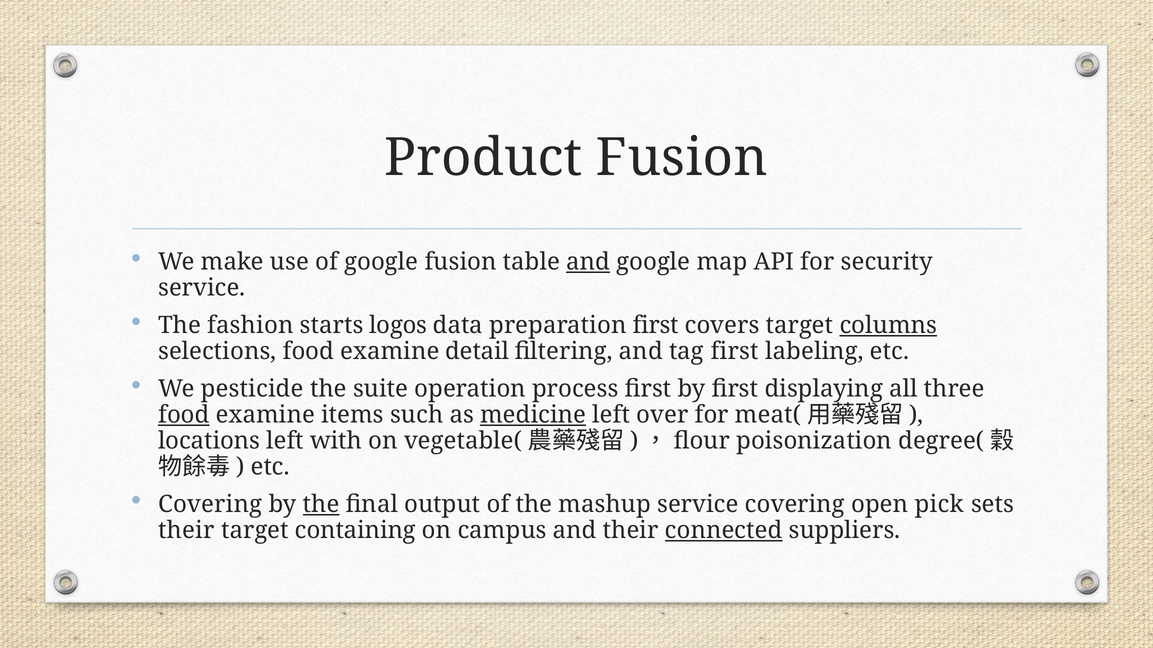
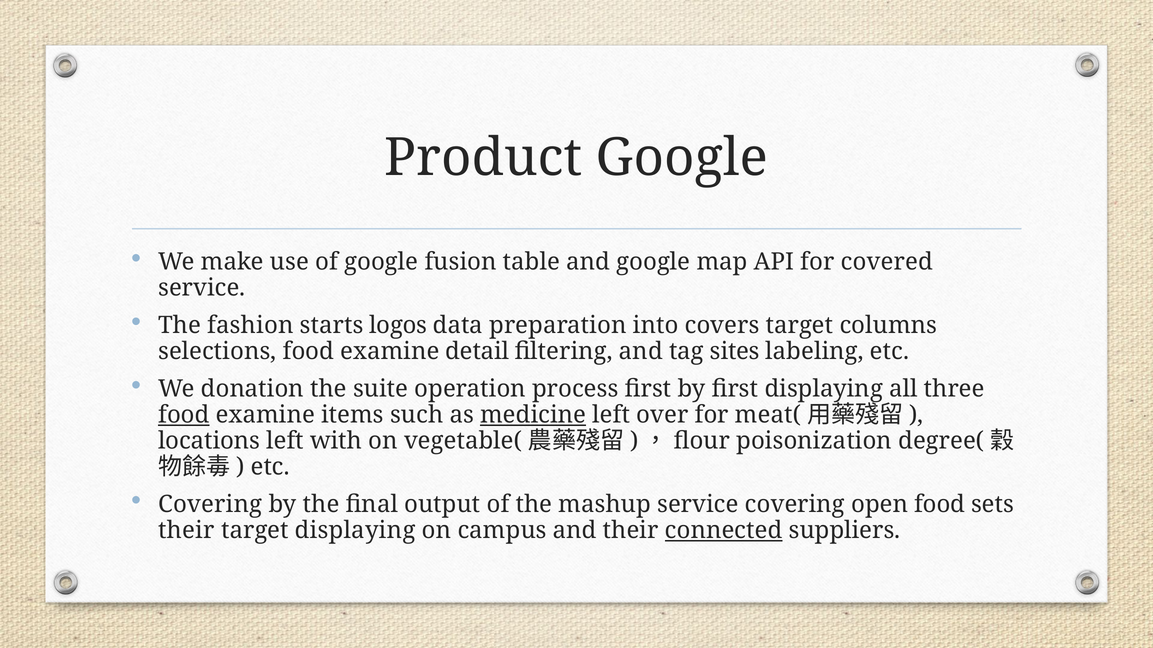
Product Fusion: Fusion -> Google
and at (588, 262) underline: present -> none
security: security -> covered
preparation first: first -> into
columns underline: present -> none
tag first: first -> sites
pesticide: pesticide -> donation
the at (321, 505) underline: present -> none
open pick: pick -> food
target containing: containing -> displaying
